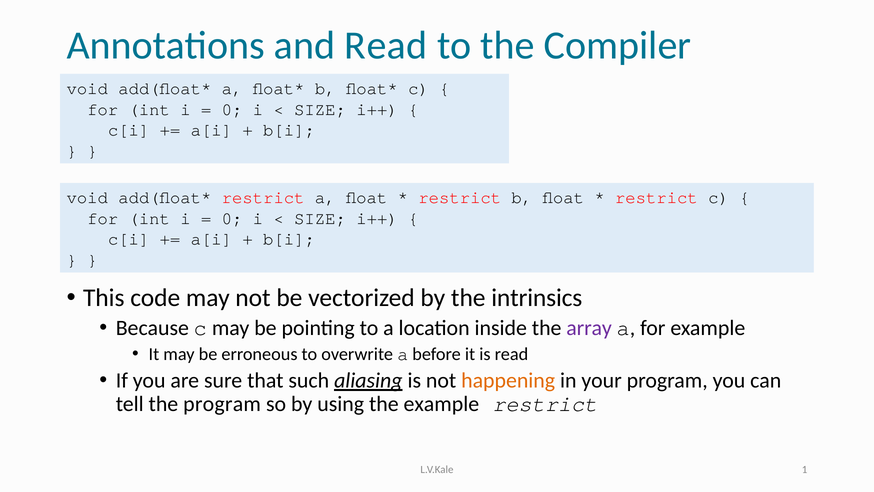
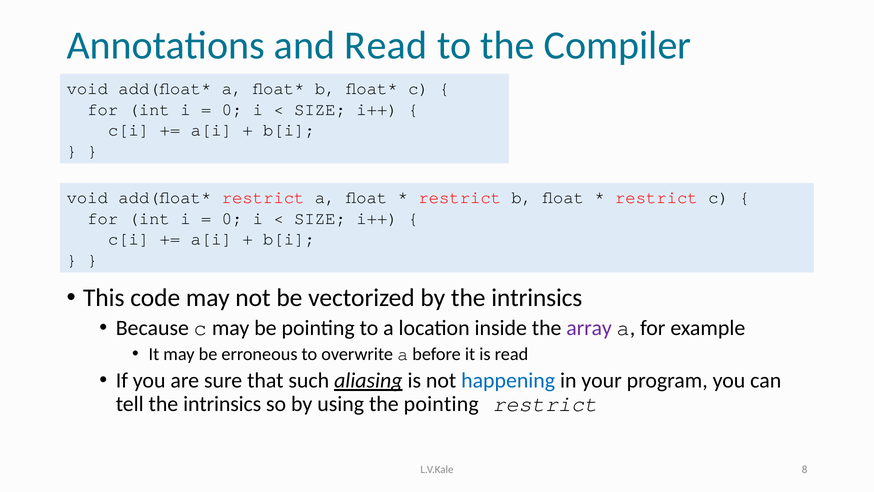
happening colour: orange -> blue
tell the program: program -> intrinsics
the example: example -> pointing
1: 1 -> 8
